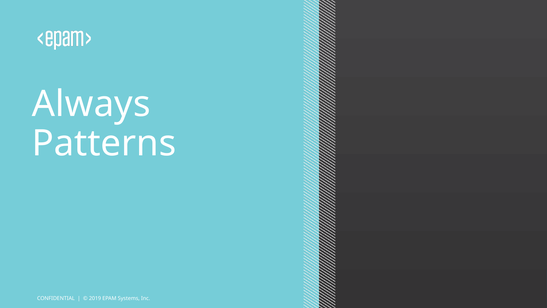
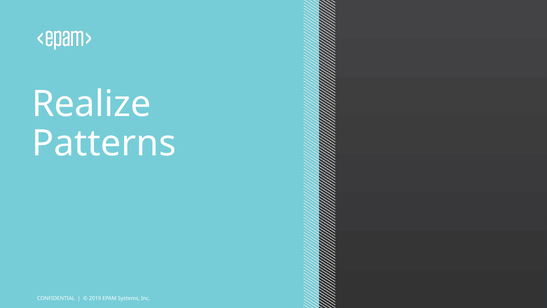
Always: Always -> Realize
